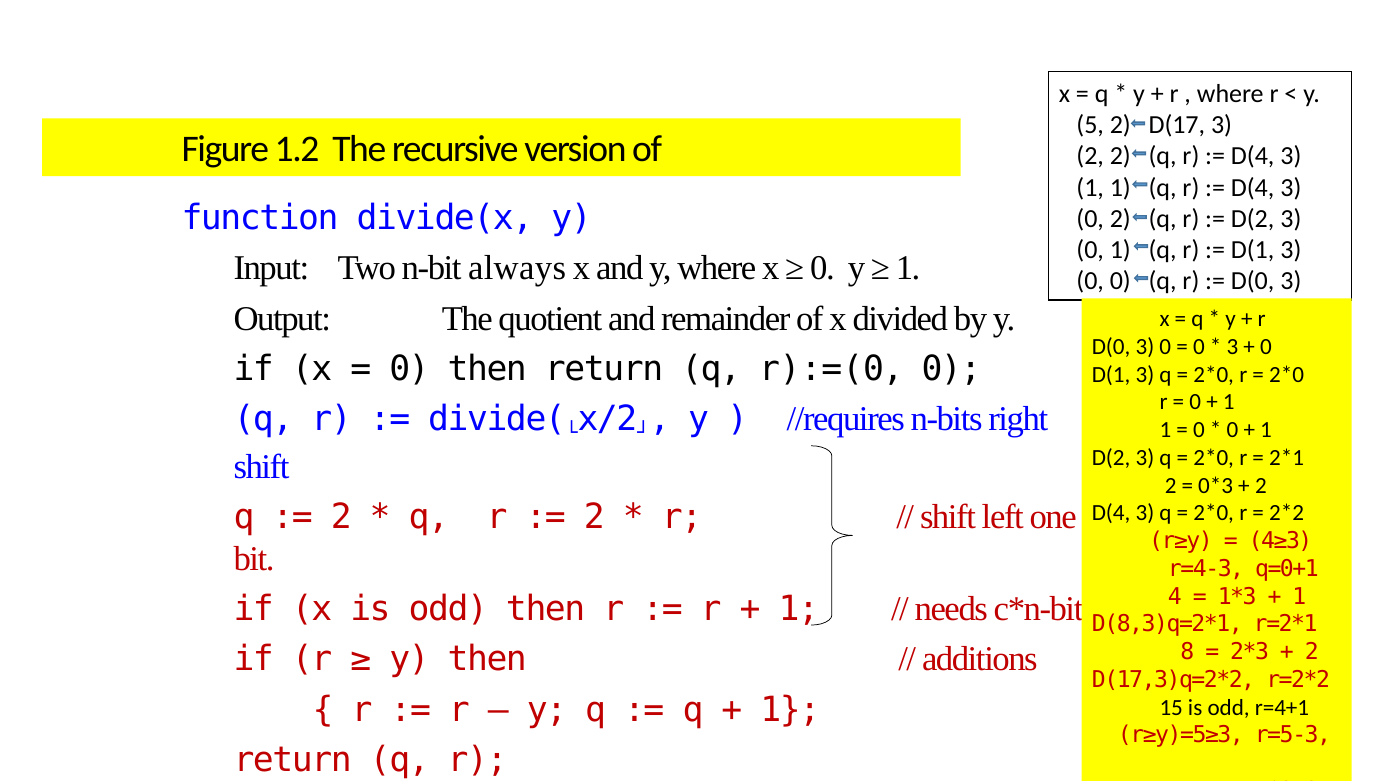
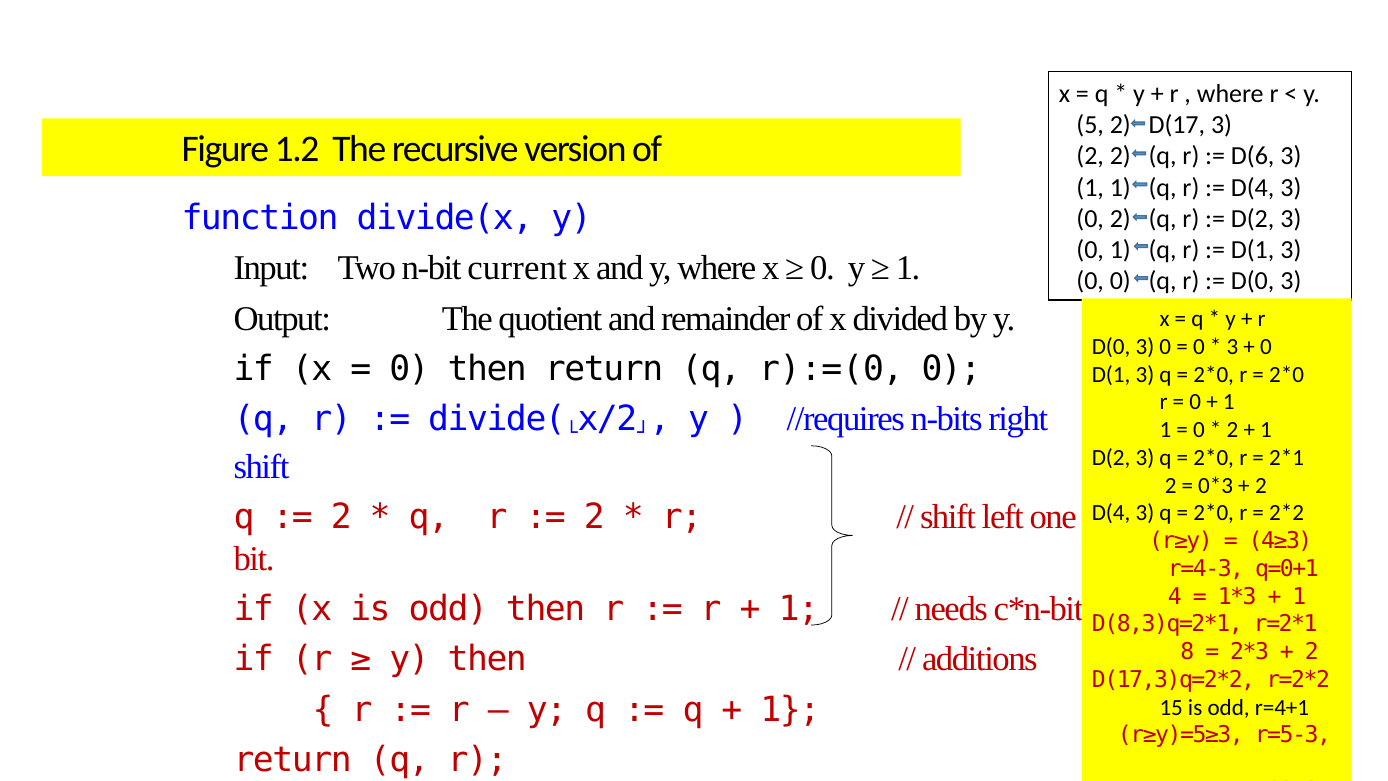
D(4 at (1253, 156): D(4 -> D(6
always: always -> current
0 at (1232, 430): 0 -> 2
